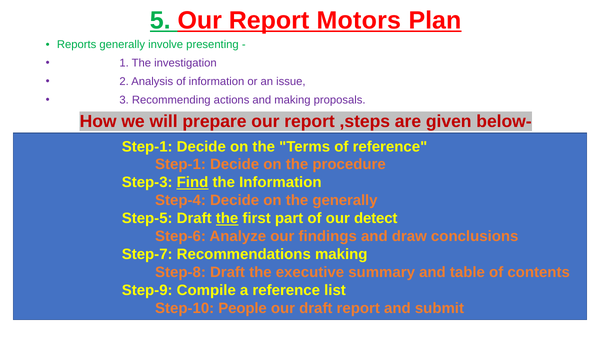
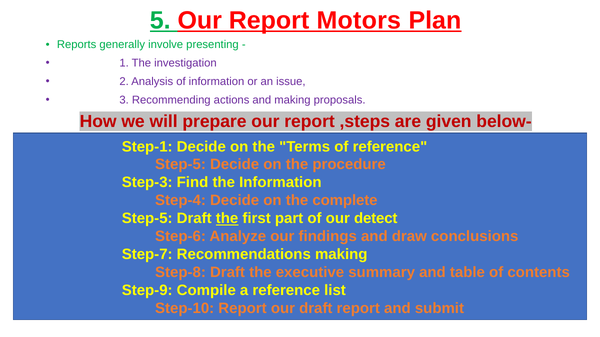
Step-1 at (180, 165): Step-1 -> Step-5
Find underline: present -> none
the generally: generally -> complete
Step-10 People: People -> Report
